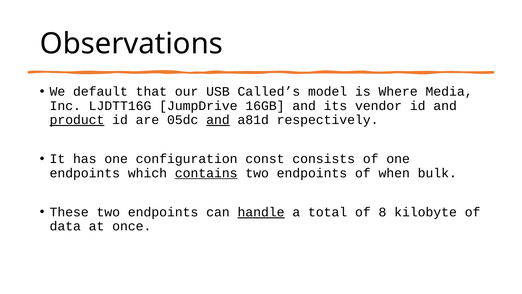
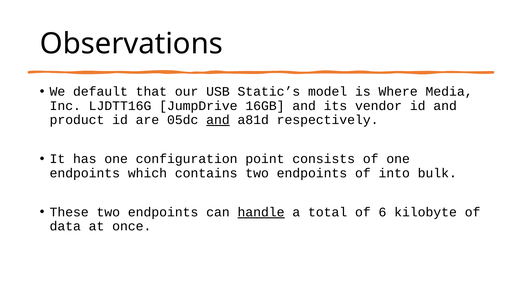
Called’s: Called’s -> Static’s
product underline: present -> none
const: const -> point
contains underline: present -> none
when: when -> into
8: 8 -> 6
